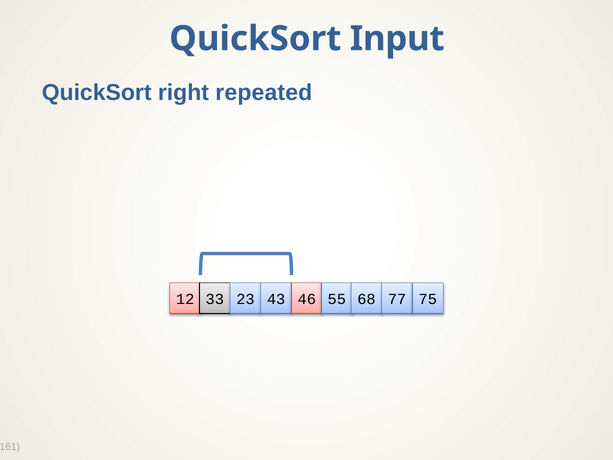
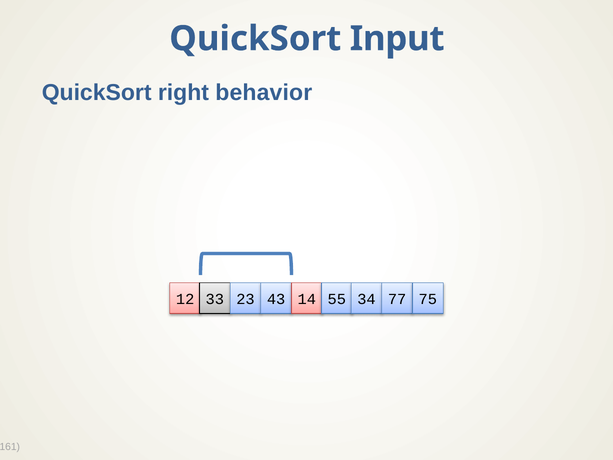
repeated: repeated -> behavior
46: 46 -> 14
68: 68 -> 34
